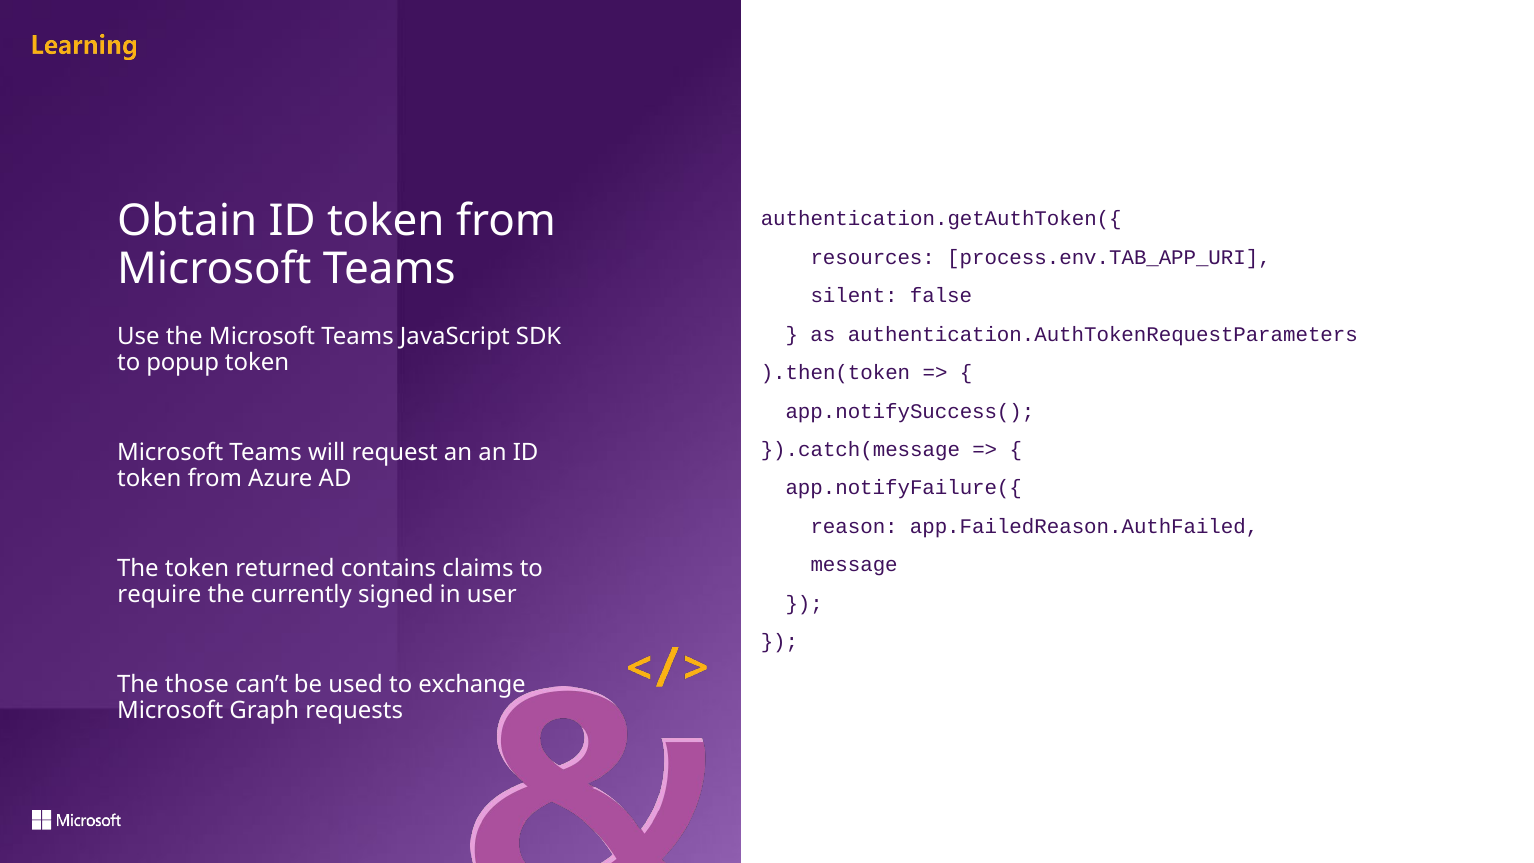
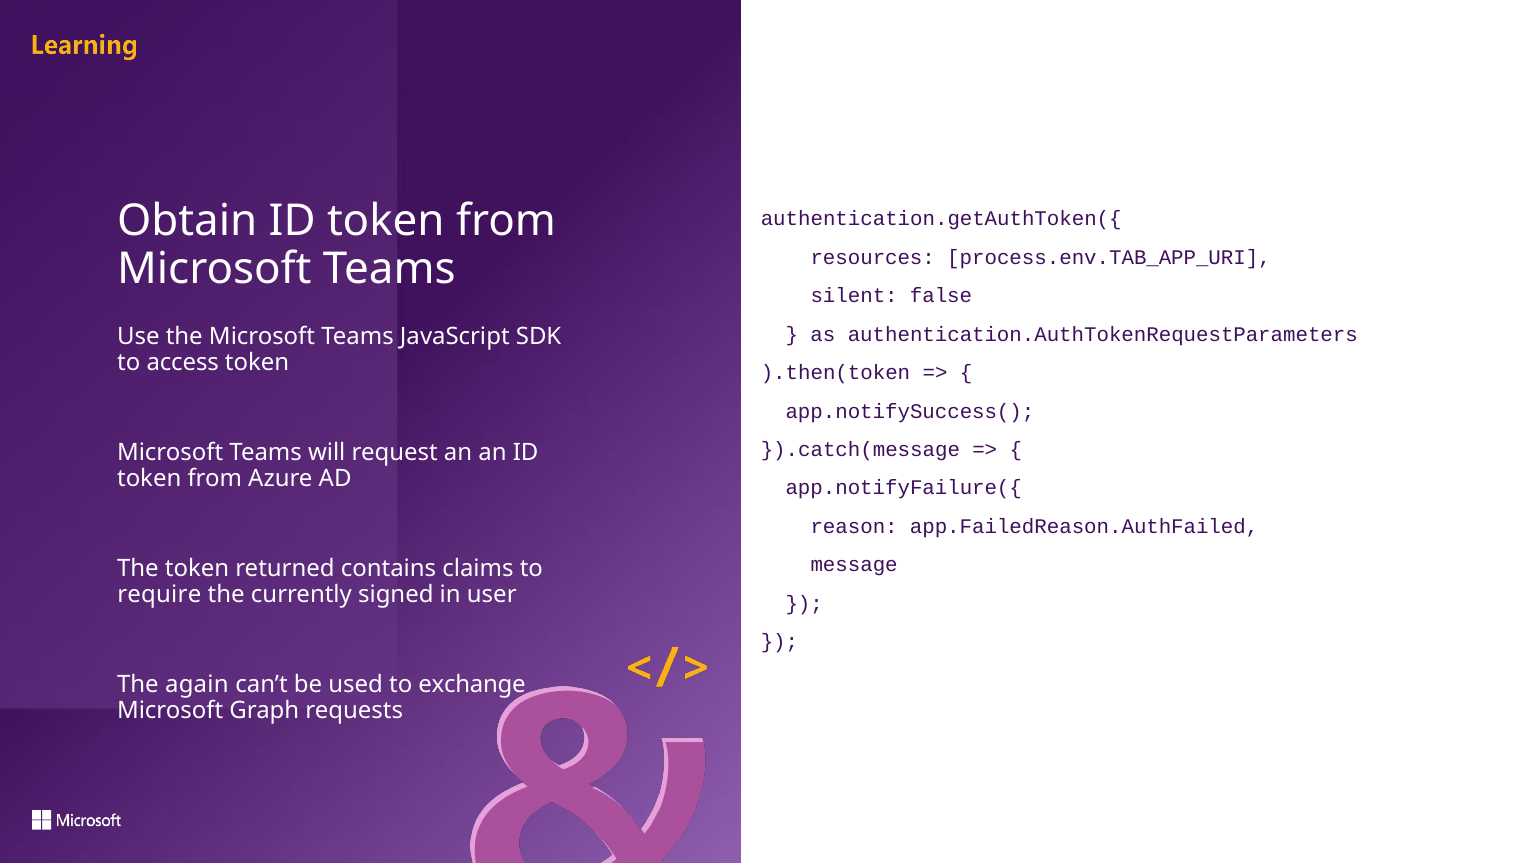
popup: popup -> access
those: those -> again
